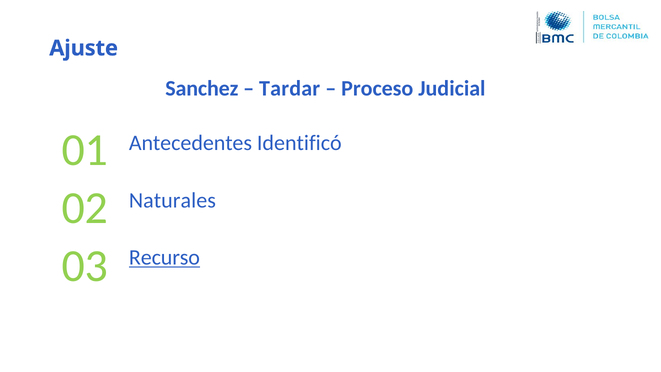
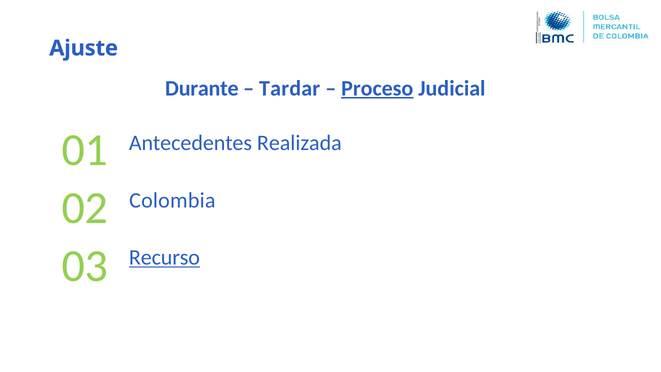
Sanchez: Sanchez -> Durante
Proceso underline: none -> present
Identificó: Identificó -> Realizada
Naturales: Naturales -> Colombia
